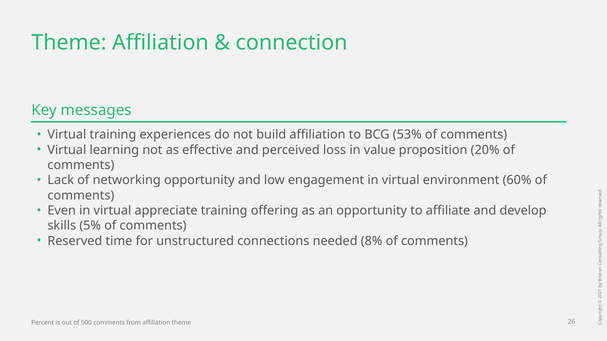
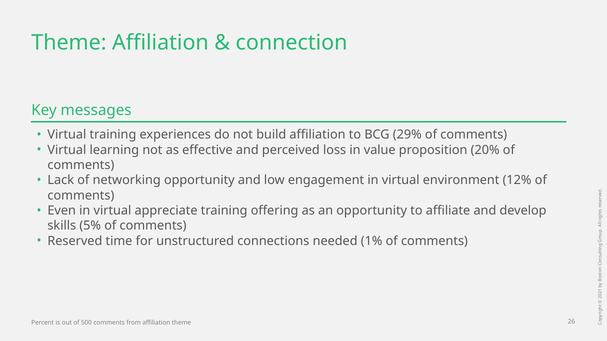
53%: 53% -> 29%
60%: 60% -> 12%
8%: 8% -> 1%
